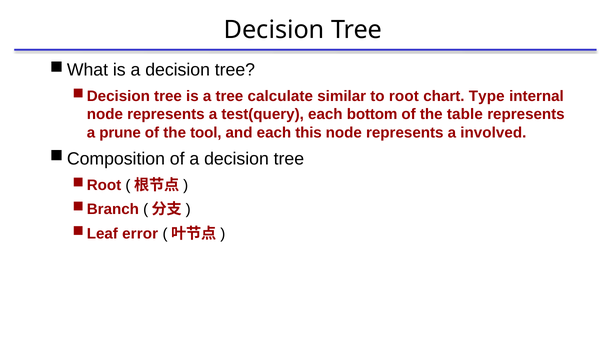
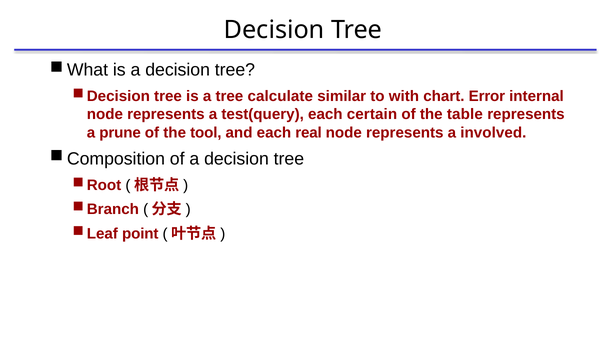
root: root -> with
Type: Type -> Error
bottom: bottom -> certain
this: this -> real
error: error -> point
